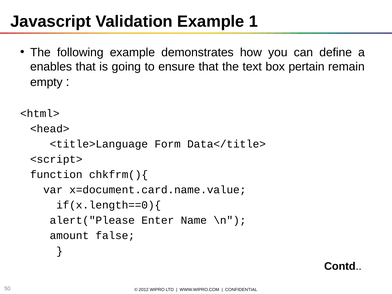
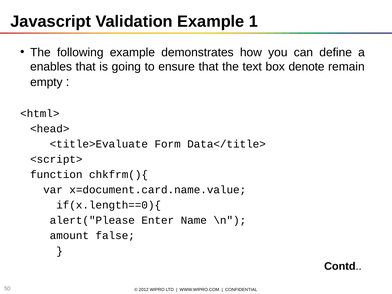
pertain: pertain -> denote
<title>Language: <title>Language -> <title>Evaluate
